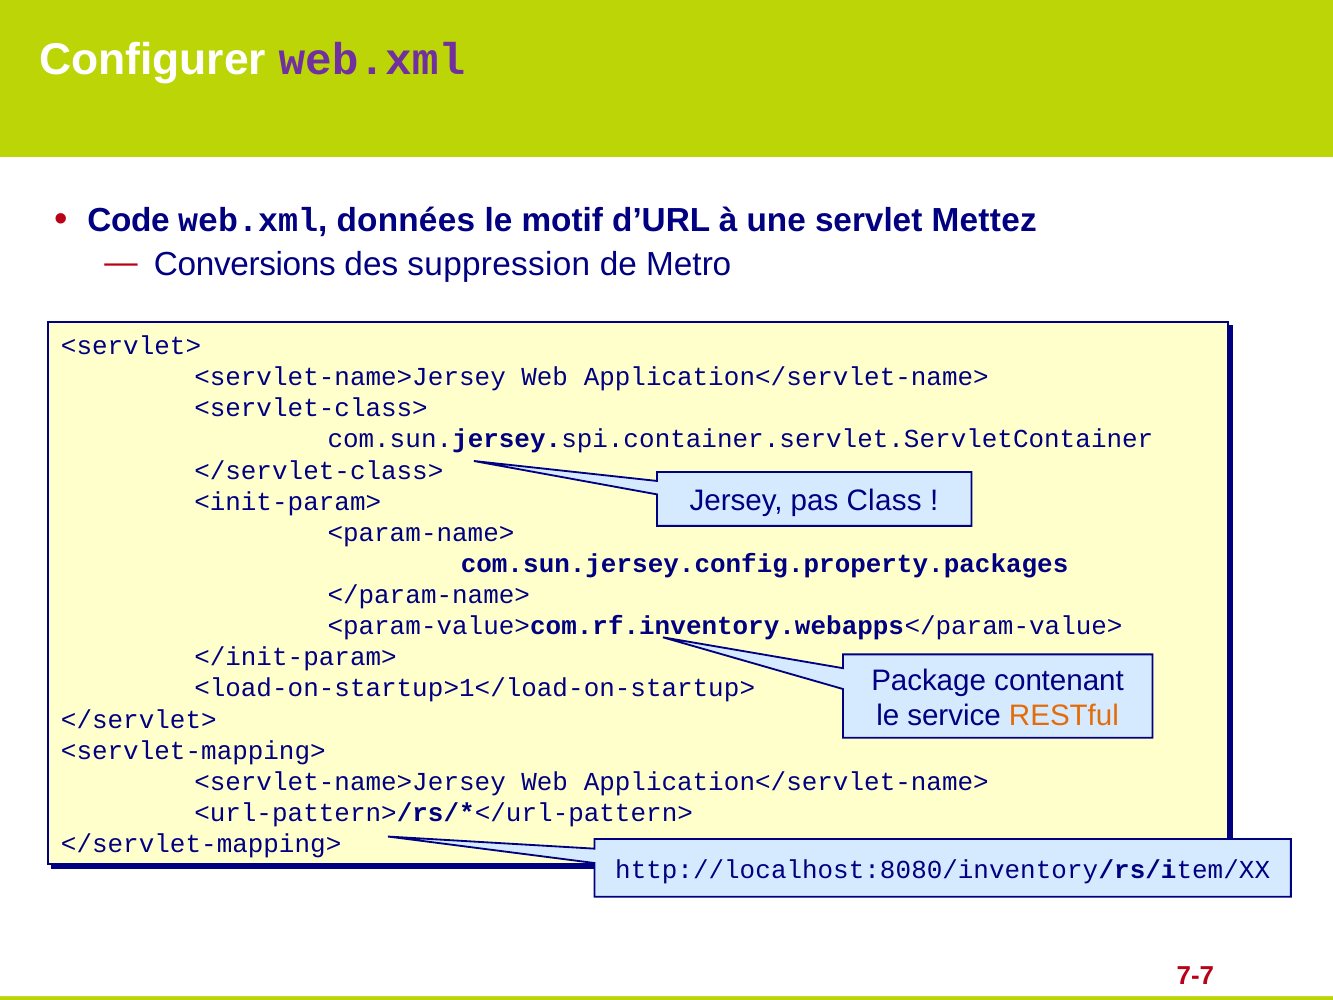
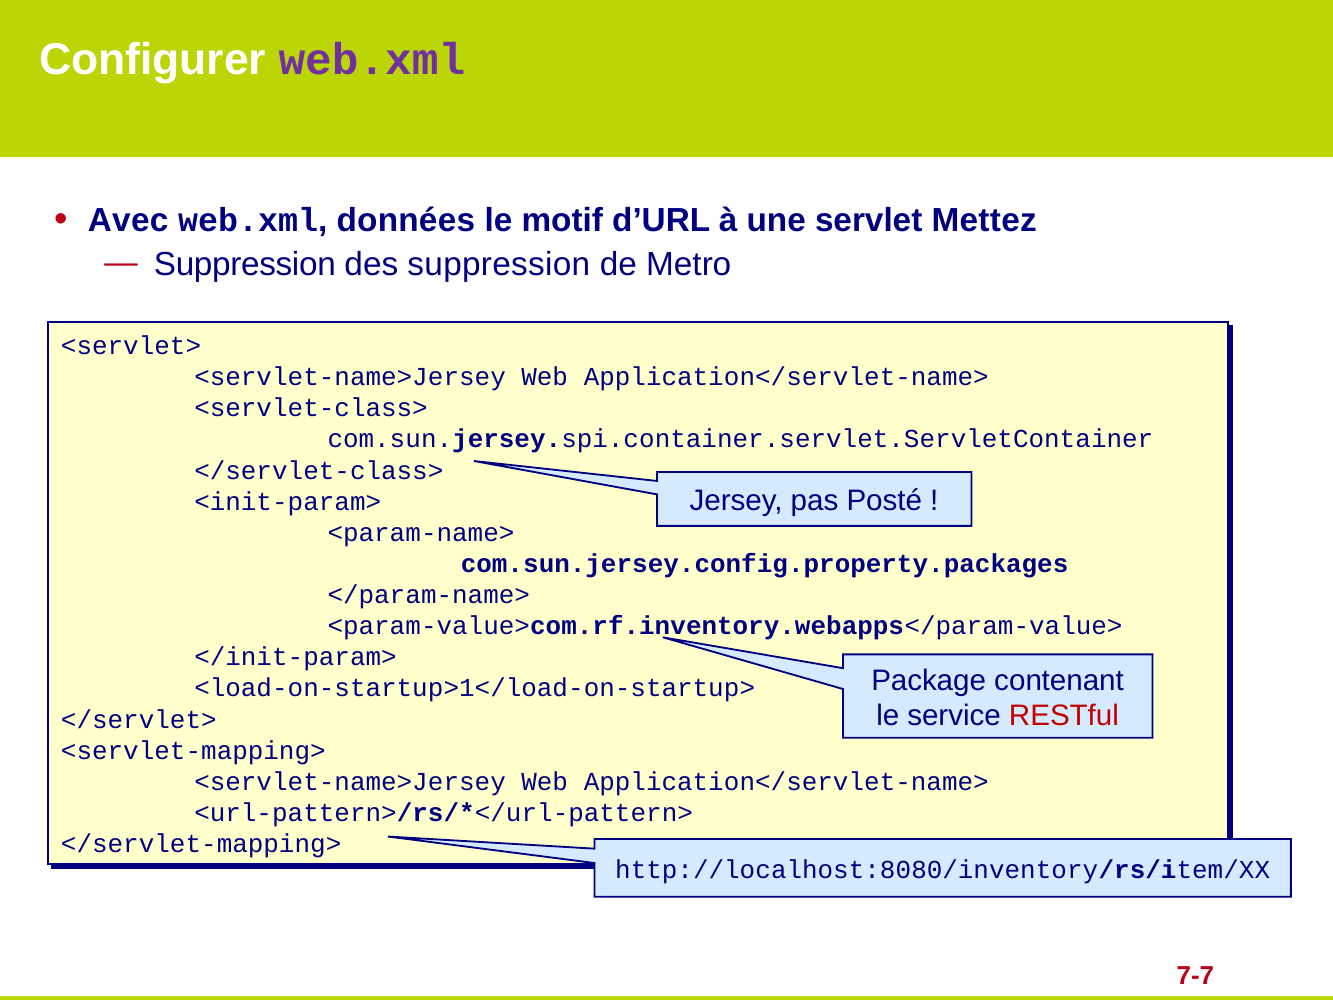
Code: Code -> Avec
Conversions at (245, 264): Conversions -> Suppression
Class: Class -> Posté
RESTful colour: orange -> red
